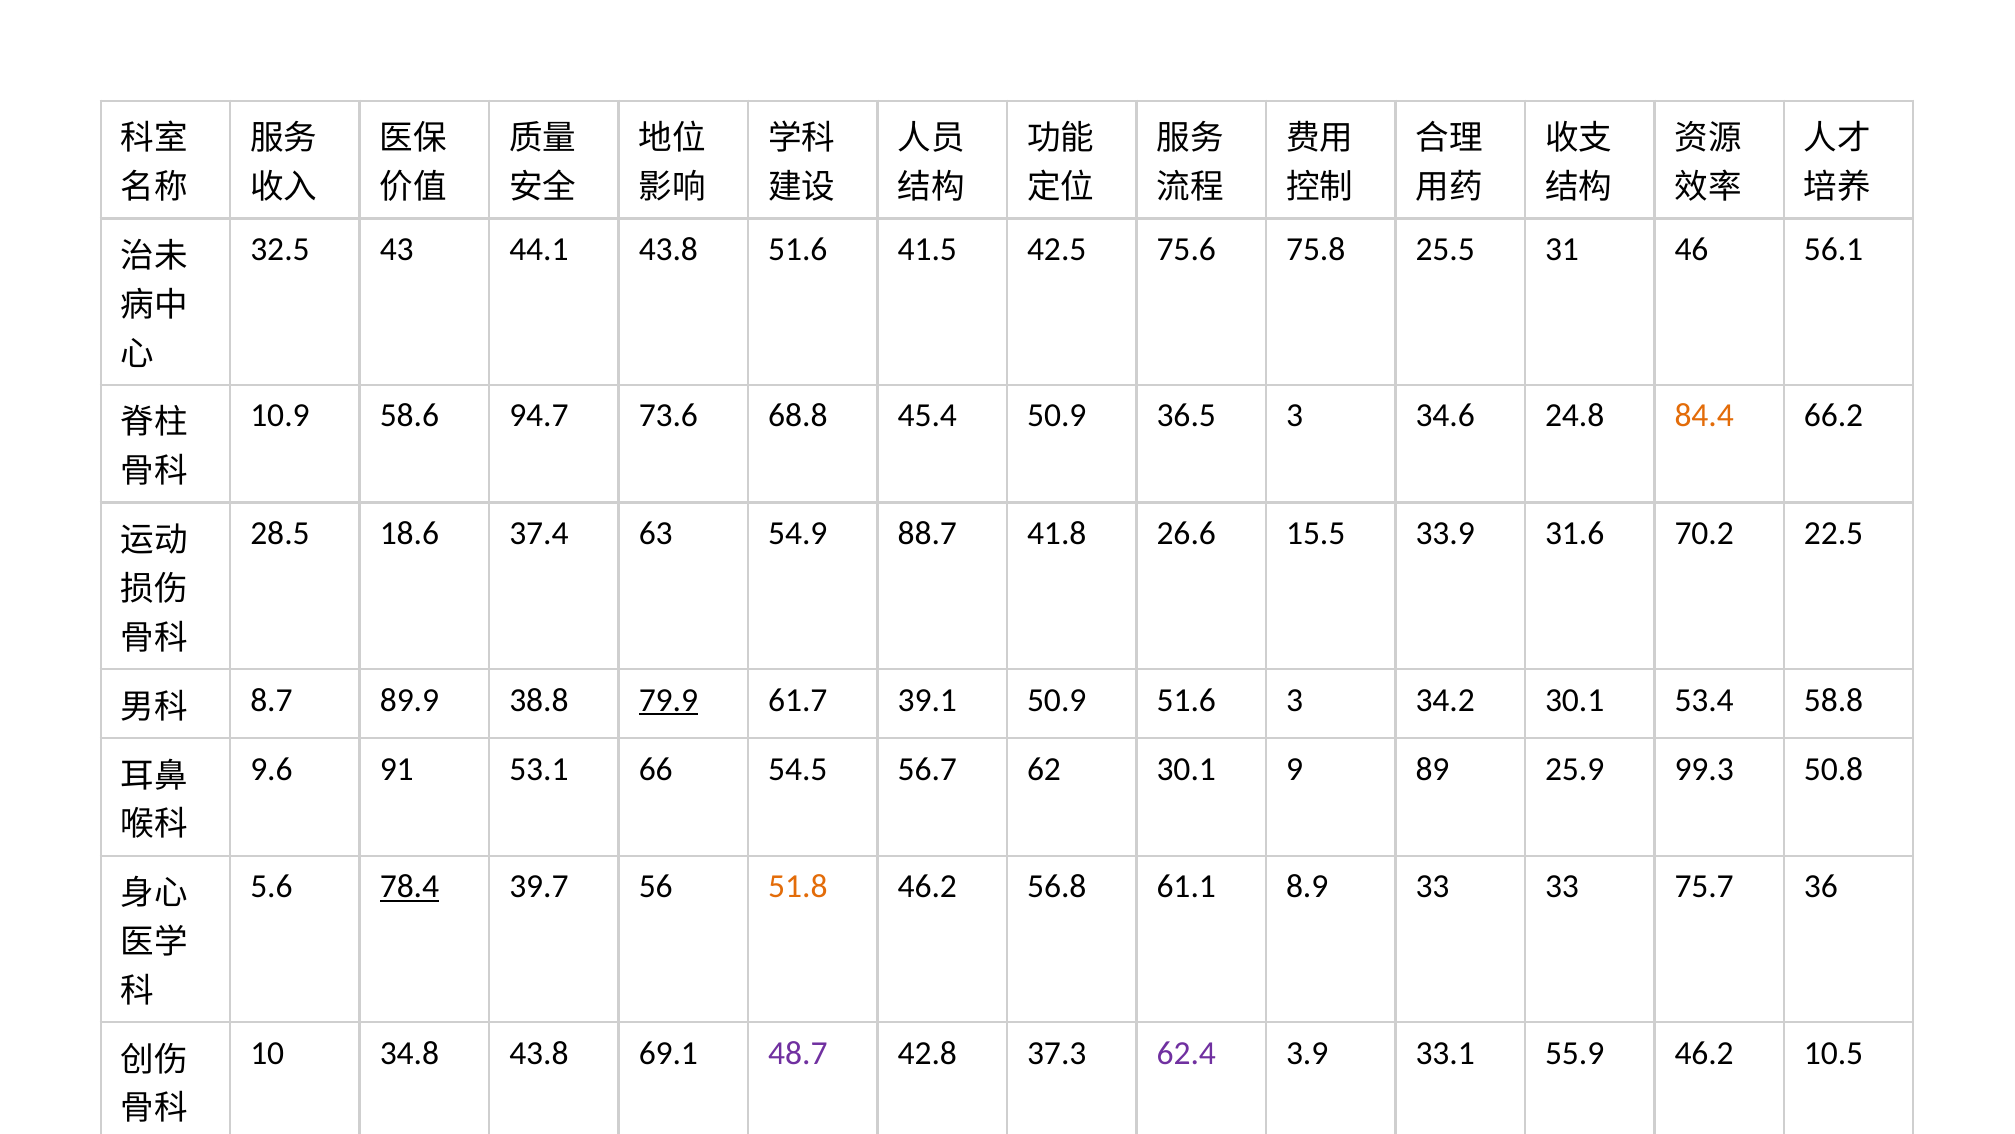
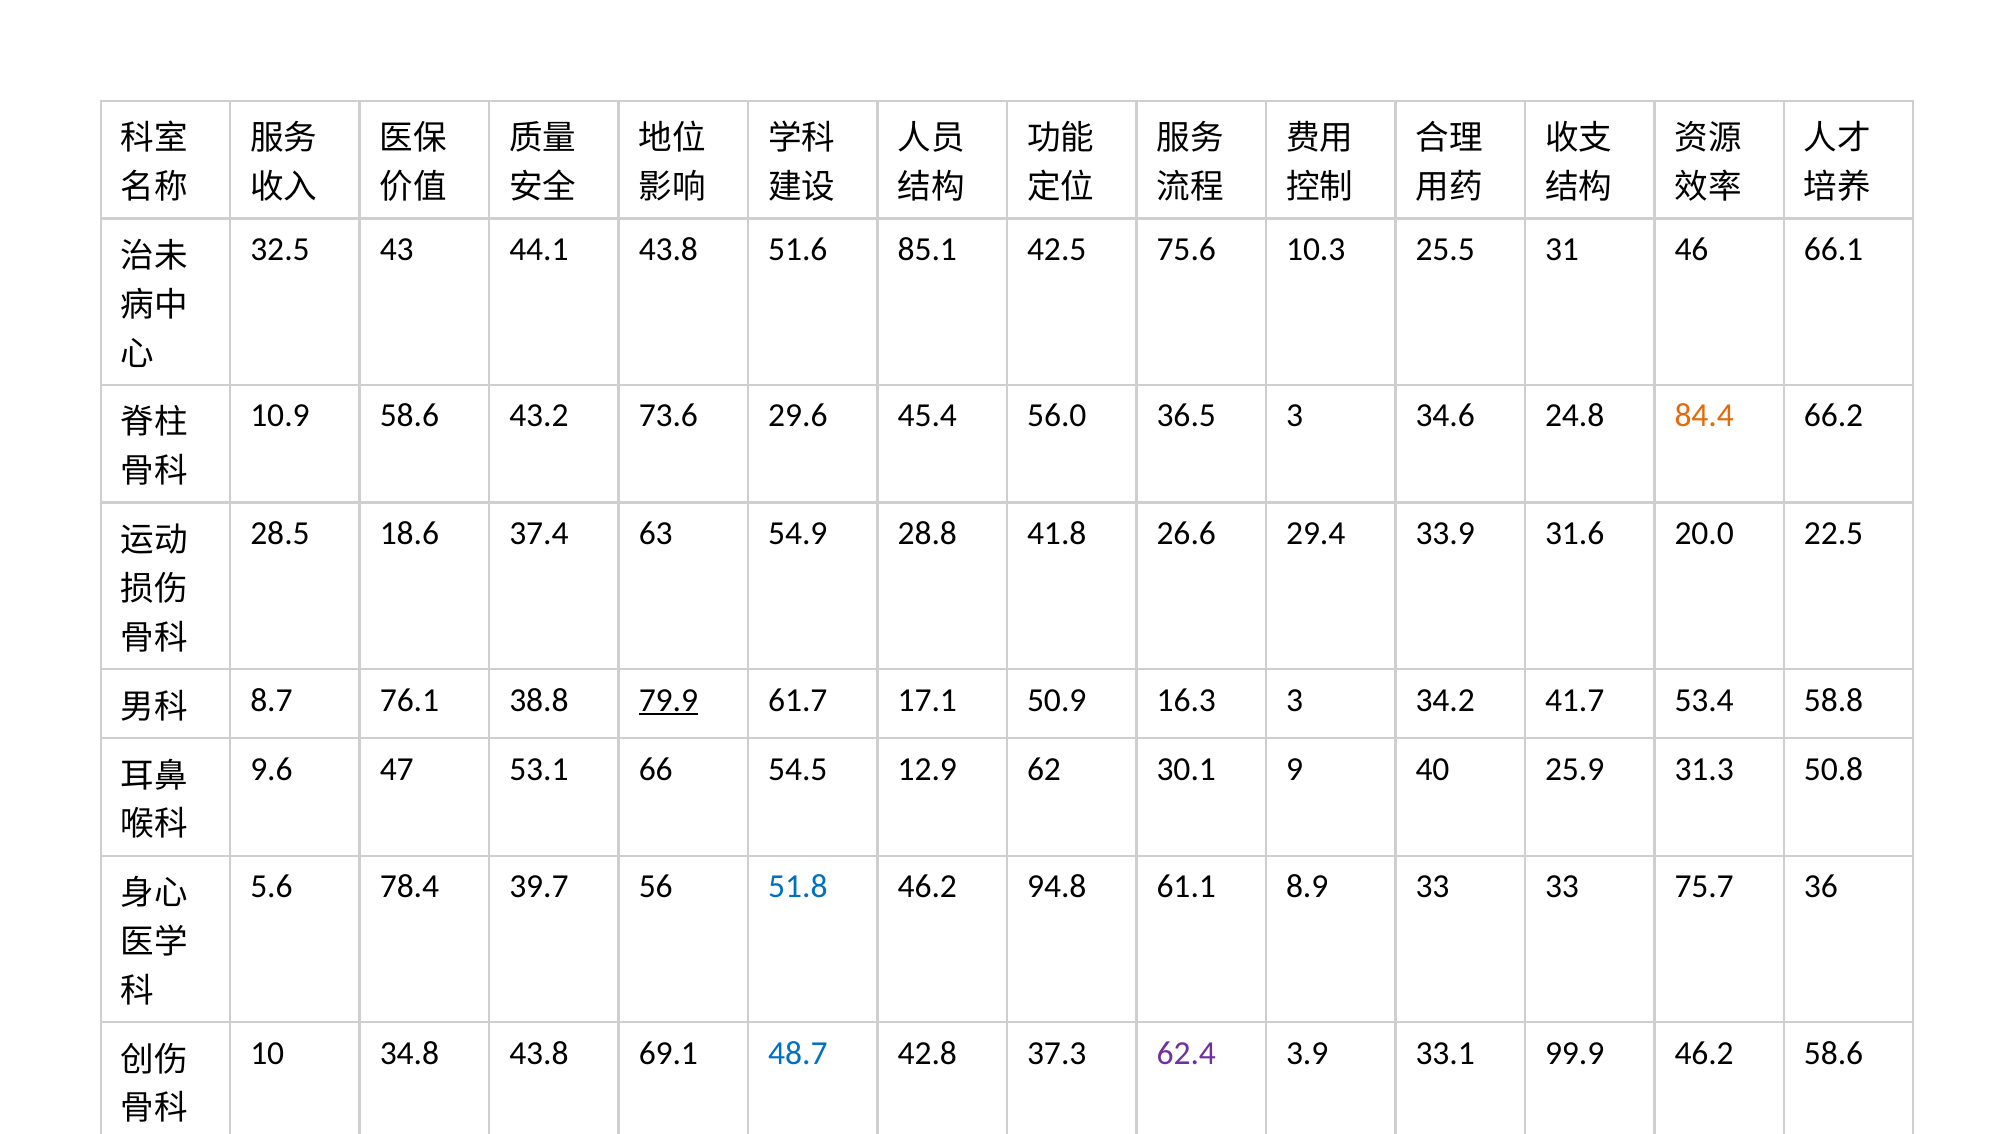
51.6 41.5: 41.5 -> 85.1
75.6 75.8: 75.8 -> 10.3
46 56.1: 56.1 -> 66.1
58.6 94.7: 94.7 -> 43.2
73.6 68.8: 68.8 -> 29.6
45.4 50.9: 50.9 -> 56.0
54.9 88.7: 88.7 -> 28.8
26.6 15.5: 15.5 -> 29.4
70.2: 70.2 -> 20.0
8.7 89.9: 89.9 -> 76.1
61.7 39.1: 39.1 -> 17.1
50.9 51.6: 51.6 -> 16.3
34.2 30.1: 30.1 -> 41.7
91: 91 -> 47
56.7: 56.7 -> 12.9
9 89: 89 -> 40
25.9 99.3: 99.3 -> 31.3
78.4 underline: present -> none
51.8 at (798, 886) colour: orange -> blue
46.2 56.8: 56.8 -> 94.8
48.7 colour: purple -> blue
55.9: 55.9 -> 99.9
46.2 10.5: 10.5 -> 58.6
